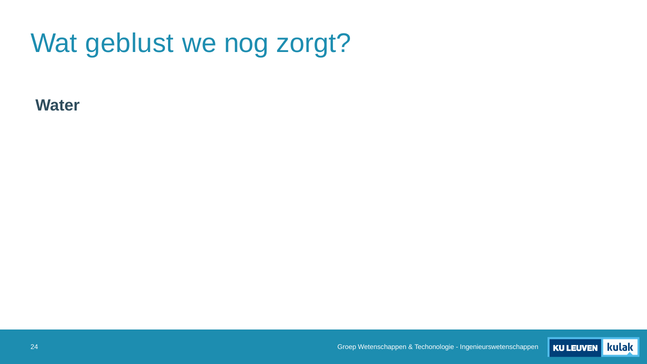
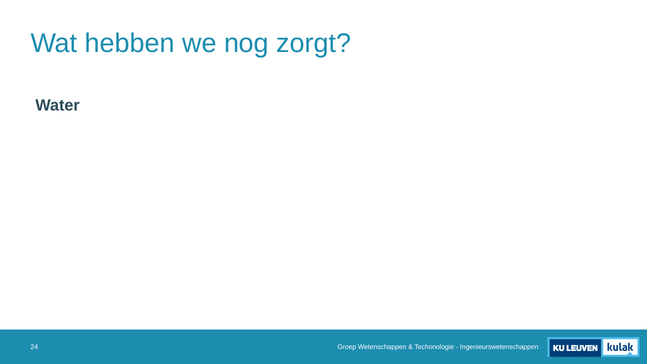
geblust: geblust -> hebben
